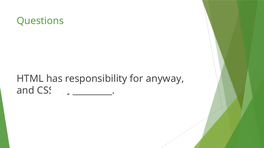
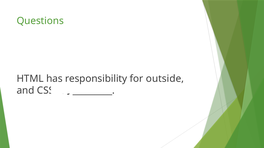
anyway: anyway -> outside
